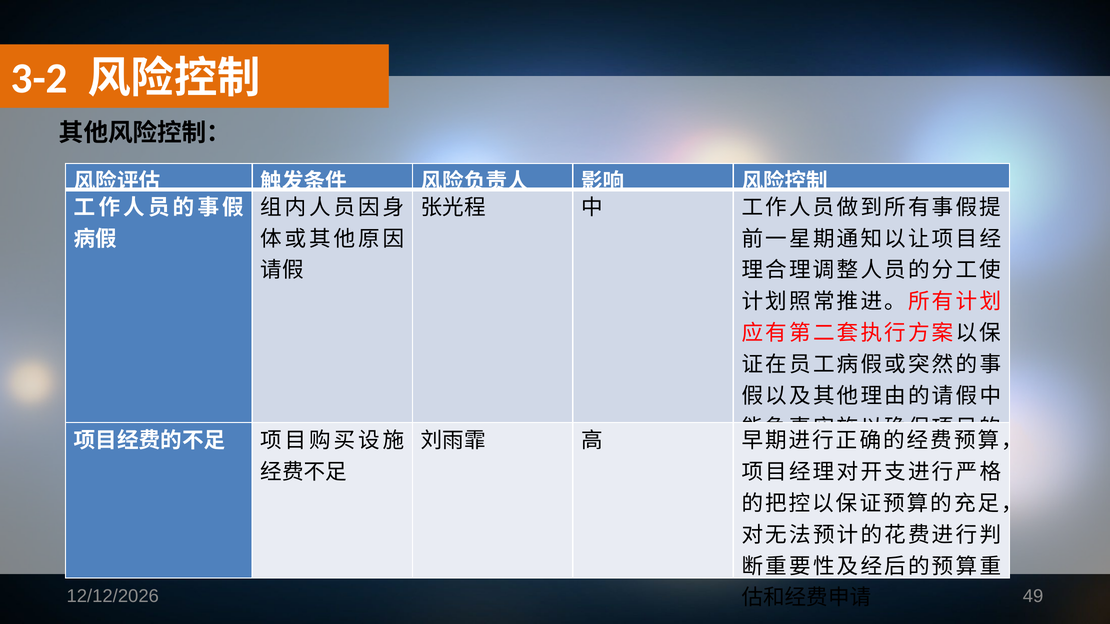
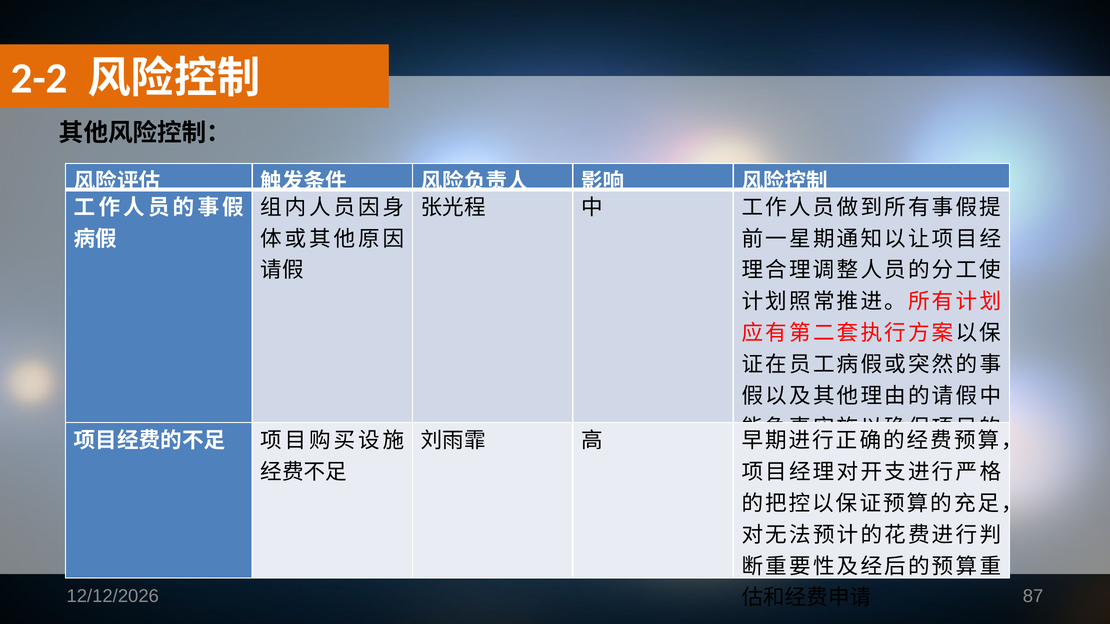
3-2: 3-2 -> 2-2
49: 49 -> 87
